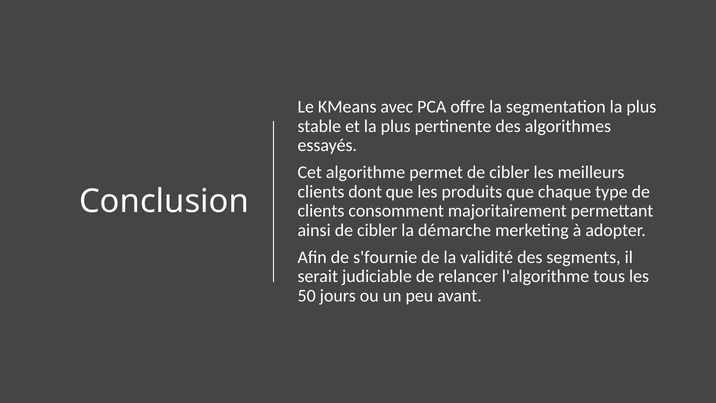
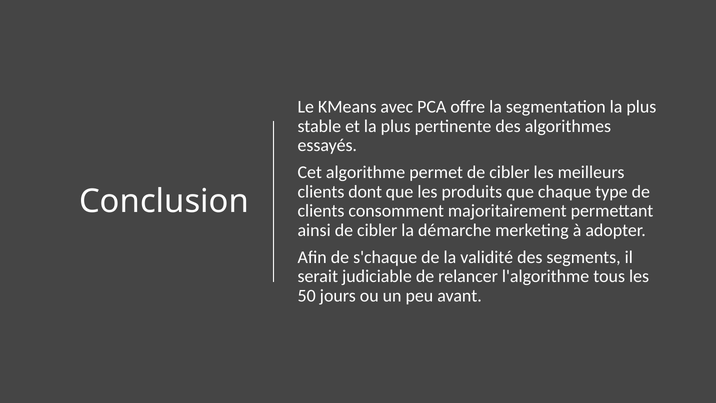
s'fournie: s'fournie -> s'chaque
